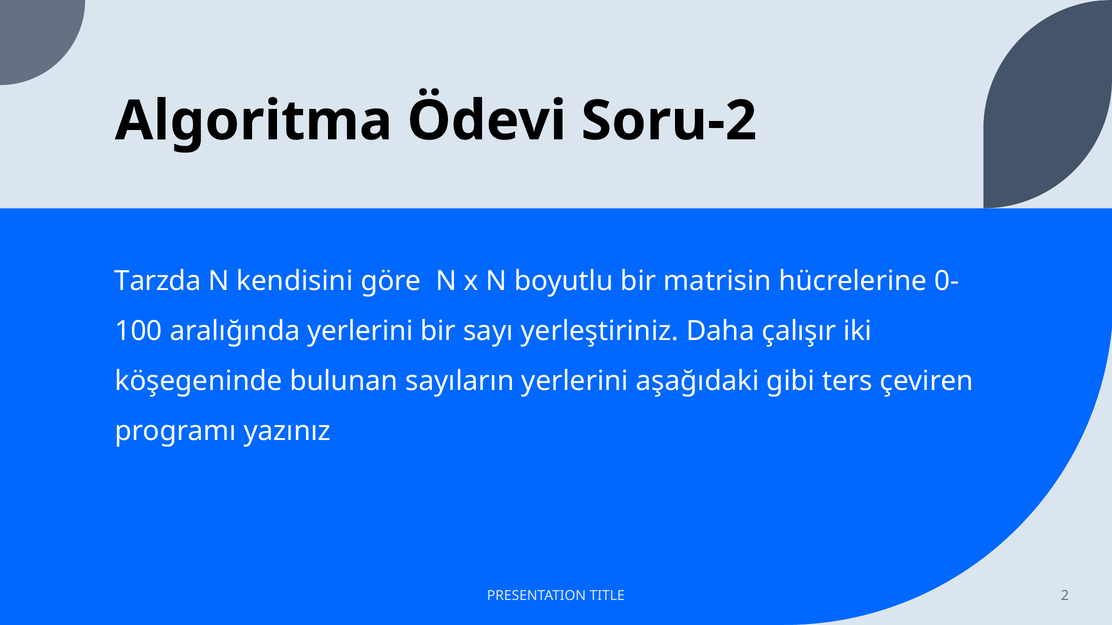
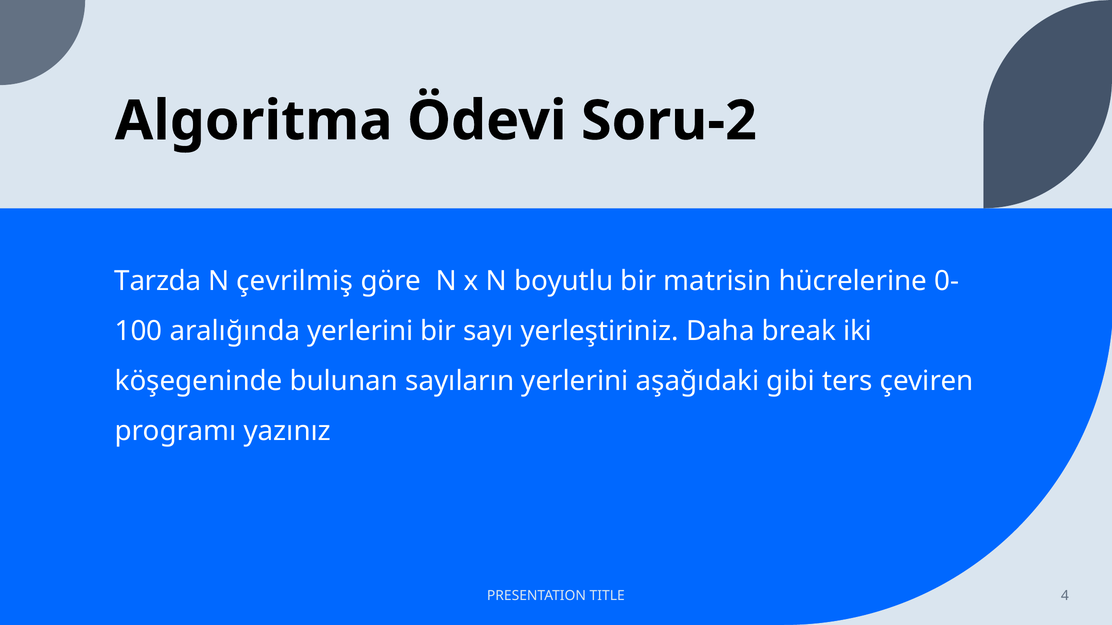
kendisini: kendisini -> çevrilmiş
çalışır: çalışır -> break
2: 2 -> 4
